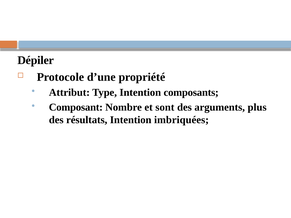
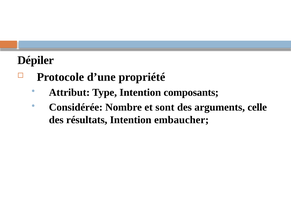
Composant: Composant -> Considérée
plus: plus -> celle
imbriquées: imbriquées -> embaucher
